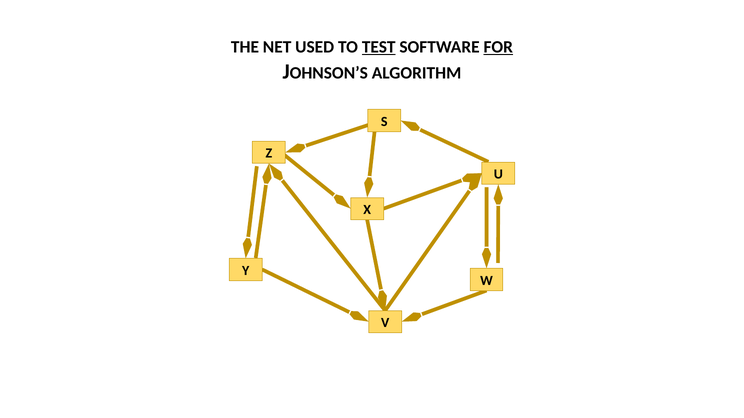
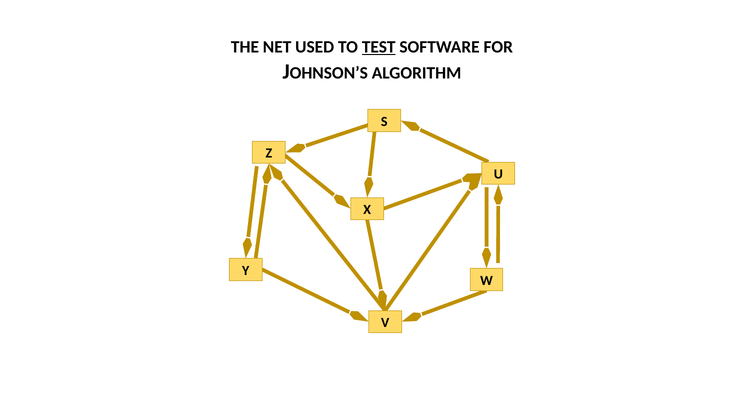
FOR underline: present -> none
